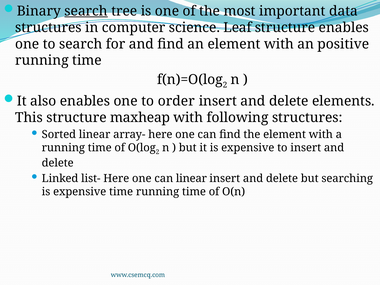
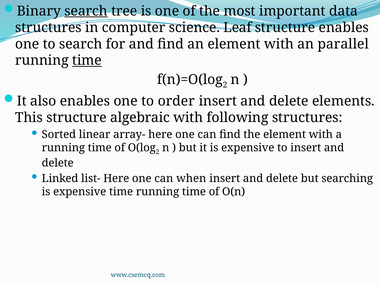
positive: positive -> parallel
time at (87, 60) underline: none -> present
maxheap: maxheap -> algebraic
can linear: linear -> when
